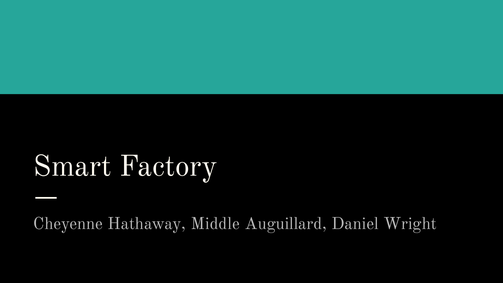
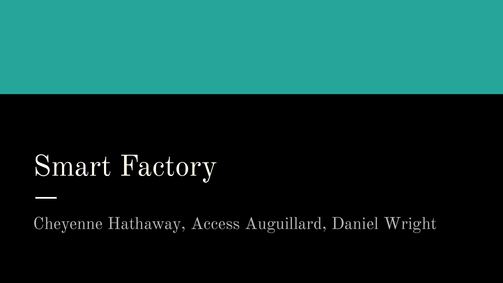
Middle: Middle -> Access
